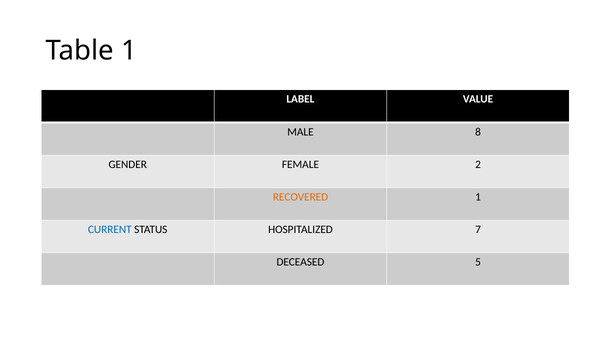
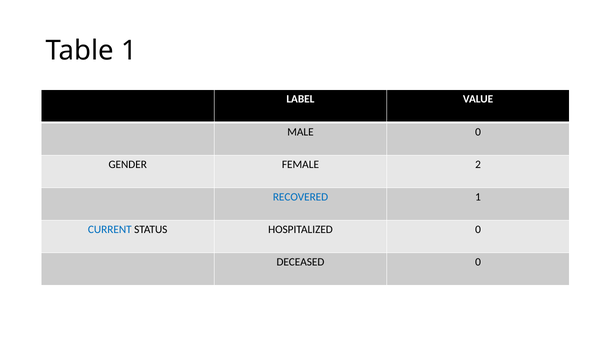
MALE 8: 8 -> 0
RECOVERED colour: orange -> blue
HOSPITALIZED 7: 7 -> 0
DECEASED 5: 5 -> 0
